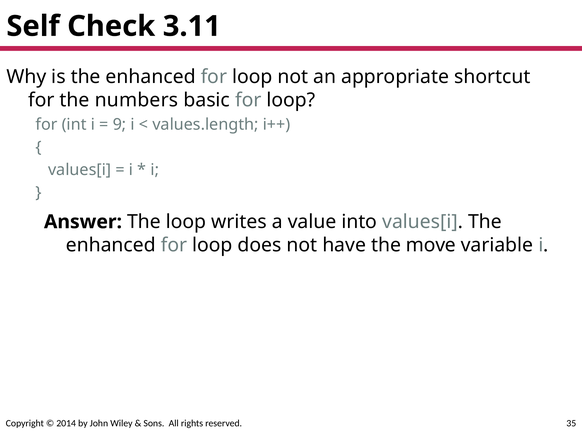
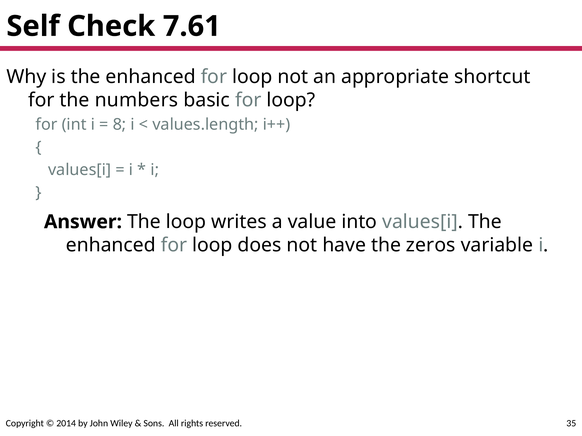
3.11: 3.11 -> 7.61
9: 9 -> 8
move: move -> zeros
